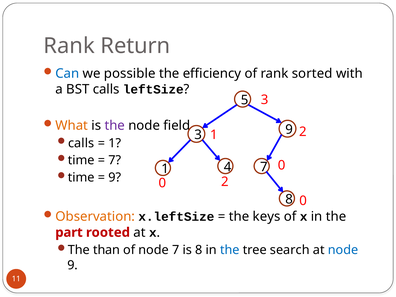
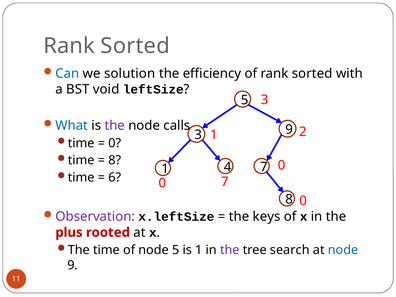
Return at (135, 46): Return -> Sorted
possible: possible -> solution
BST calls: calls -> void
What colour: orange -> blue
field: field -> calls
calls at (81, 143): calls -> time
1 at (115, 143): 1 -> 0
7 at (115, 160): 7 -> 8
9 at (115, 178): 9 -> 6
0 2: 2 -> 7
Observation colour: orange -> purple
part: part -> plus
The than: than -> time
node 7: 7 -> 5
is 8: 8 -> 1
the at (230, 250) colour: blue -> purple
